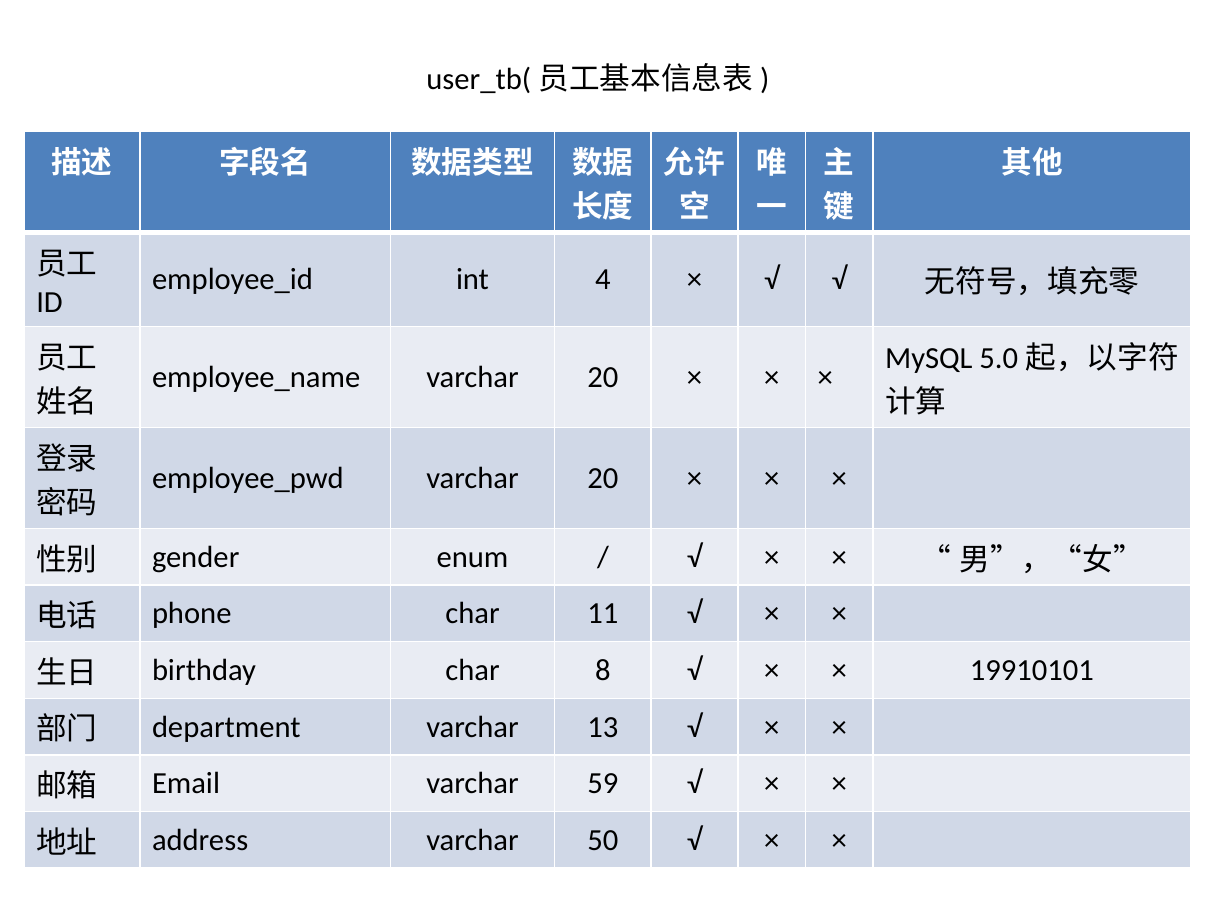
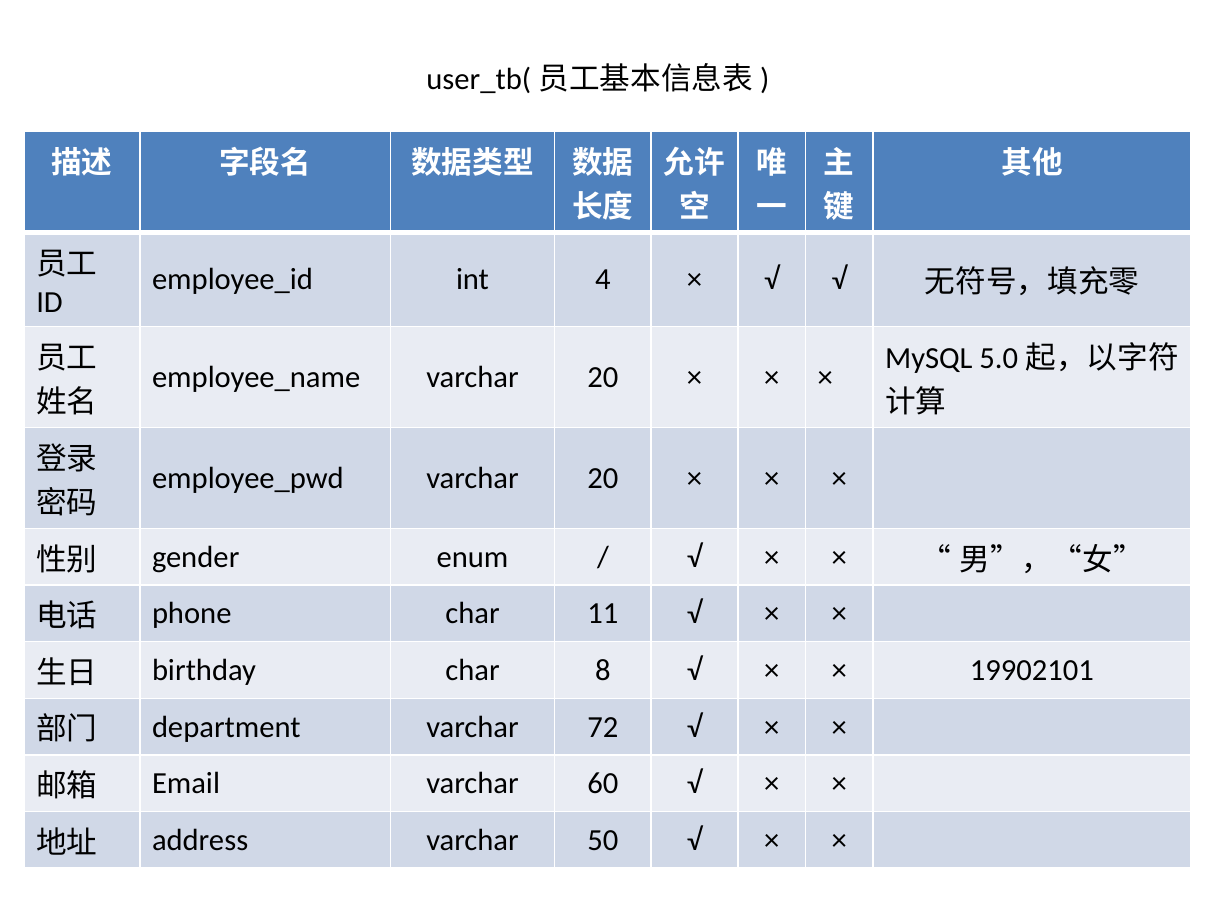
19910101: 19910101 -> 19902101
13: 13 -> 72
59: 59 -> 60
